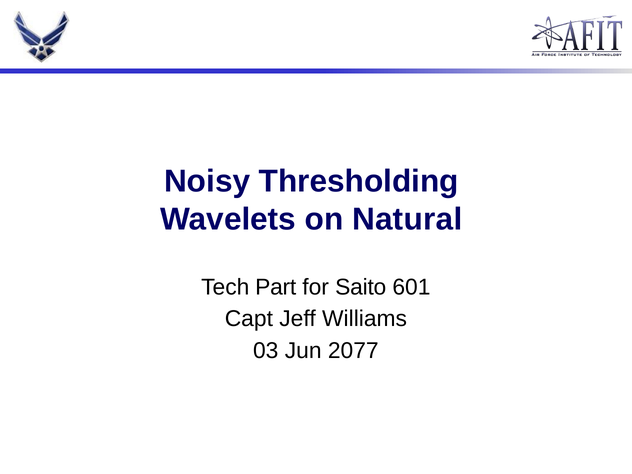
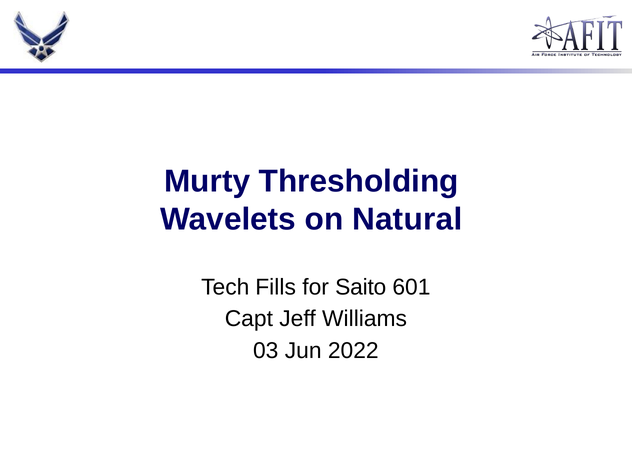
Noisy: Noisy -> Murty
Part: Part -> Fills
2077: 2077 -> 2022
